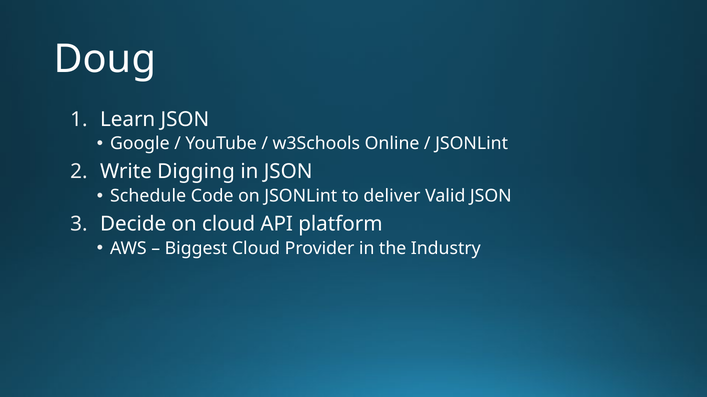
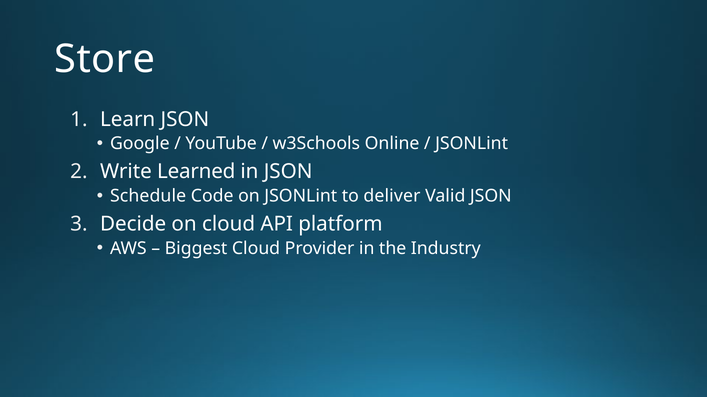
Doug: Doug -> Store
Digging: Digging -> Learned
